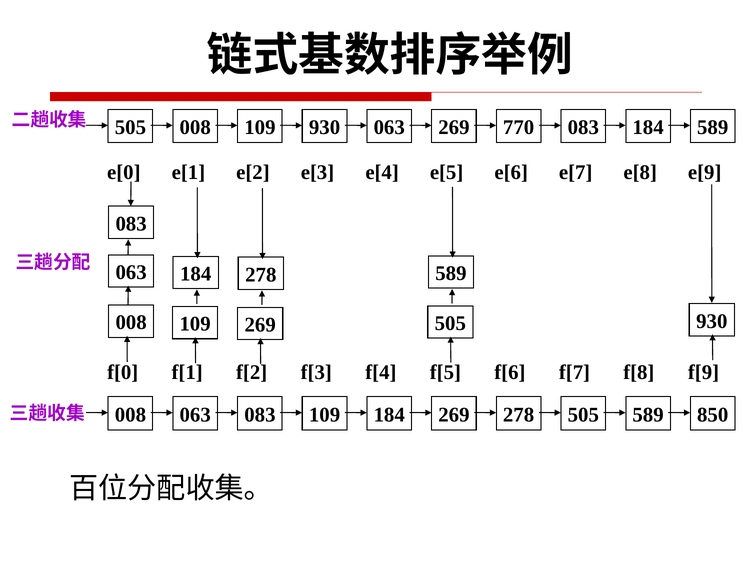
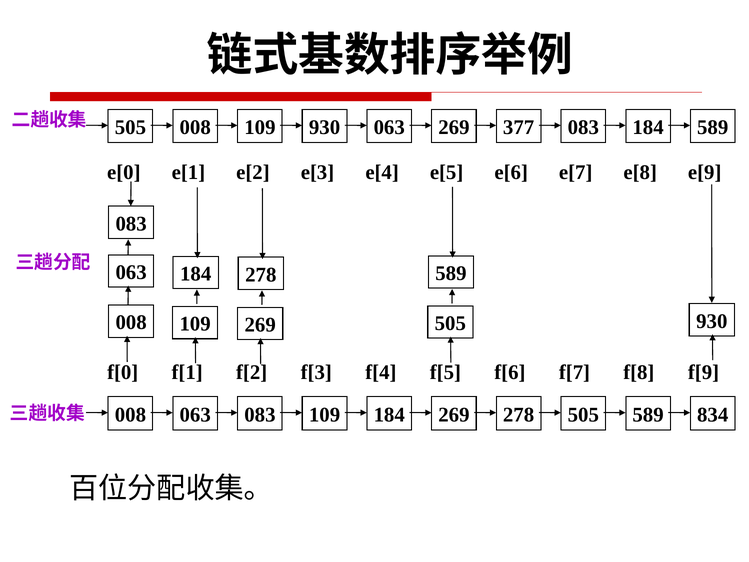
770: 770 -> 377
850: 850 -> 834
